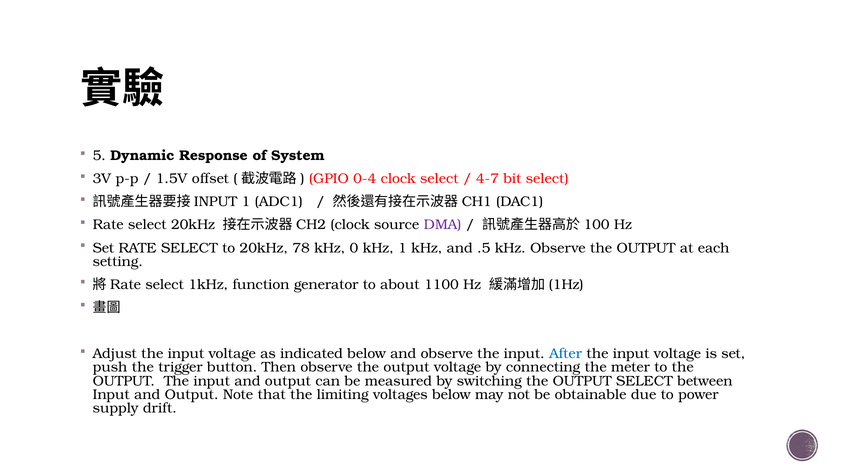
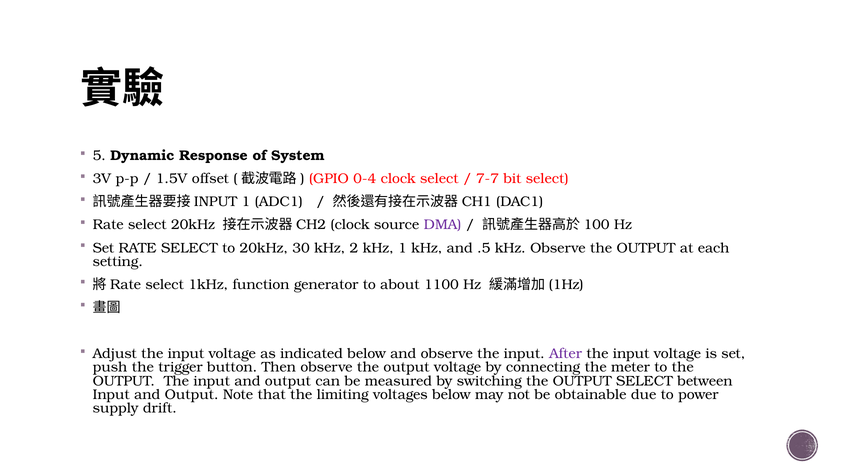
4-7: 4-7 -> 7-7
78: 78 -> 30
0: 0 -> 2
After colour: blue -> purple
